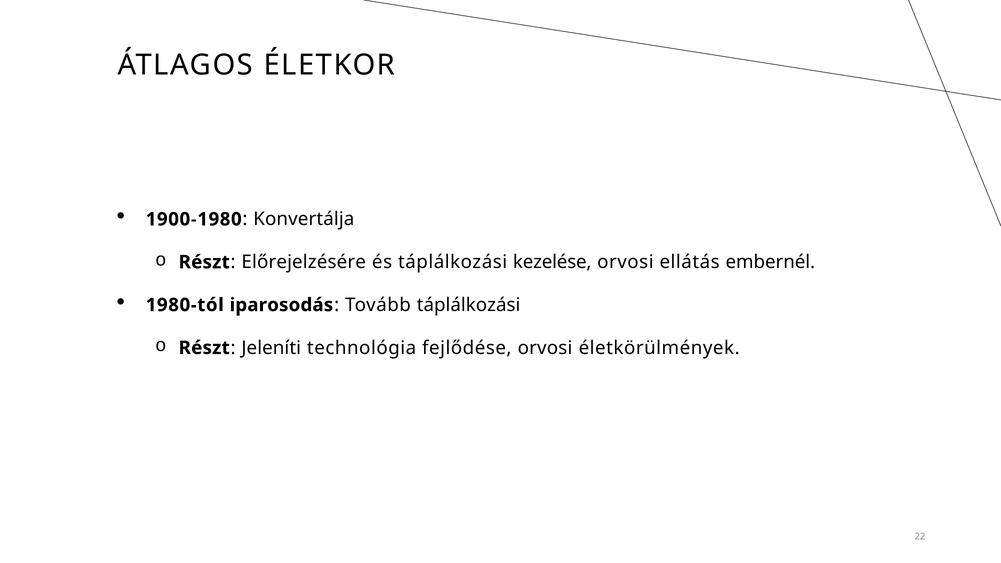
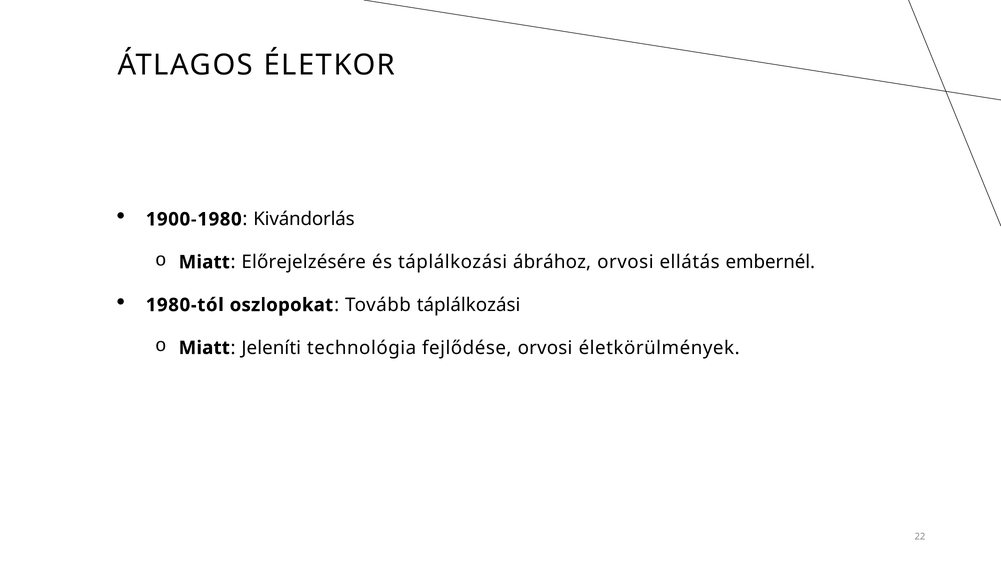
Konvertálja: Konvertálja -> Kivándorlás
Részt at (204, 262): Részt -> Miatt
kezelése: kezelése -> ábrához
iparosodás: iparosodás -> oszlopokat
Részt at (204, 348): Részt -> Miatt
